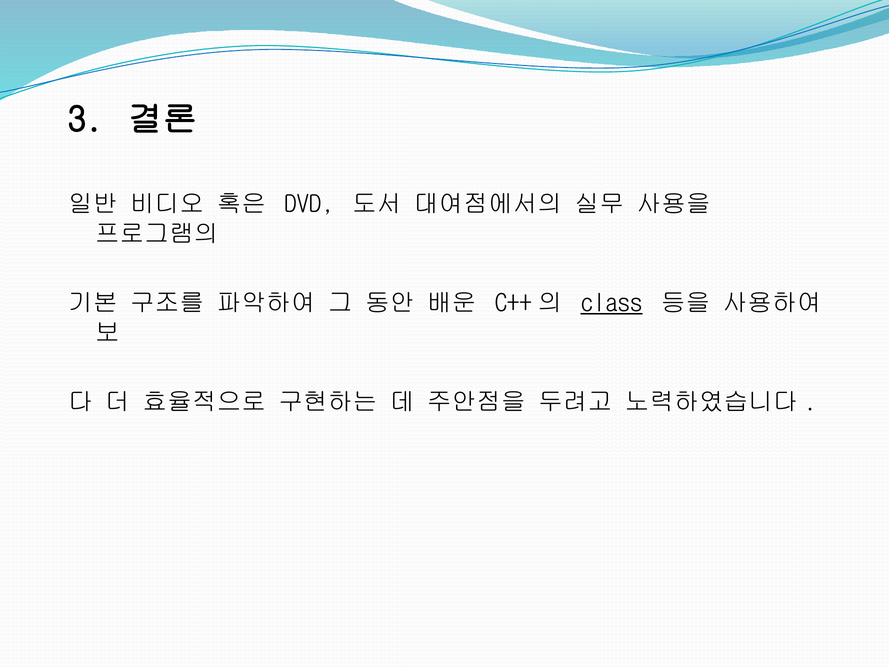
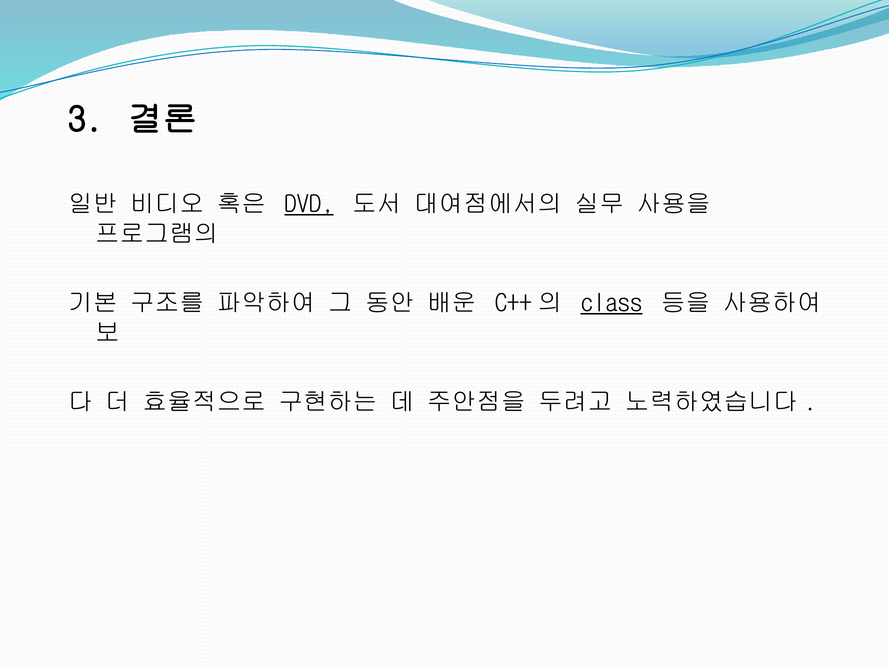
DVD underline: none -> present
